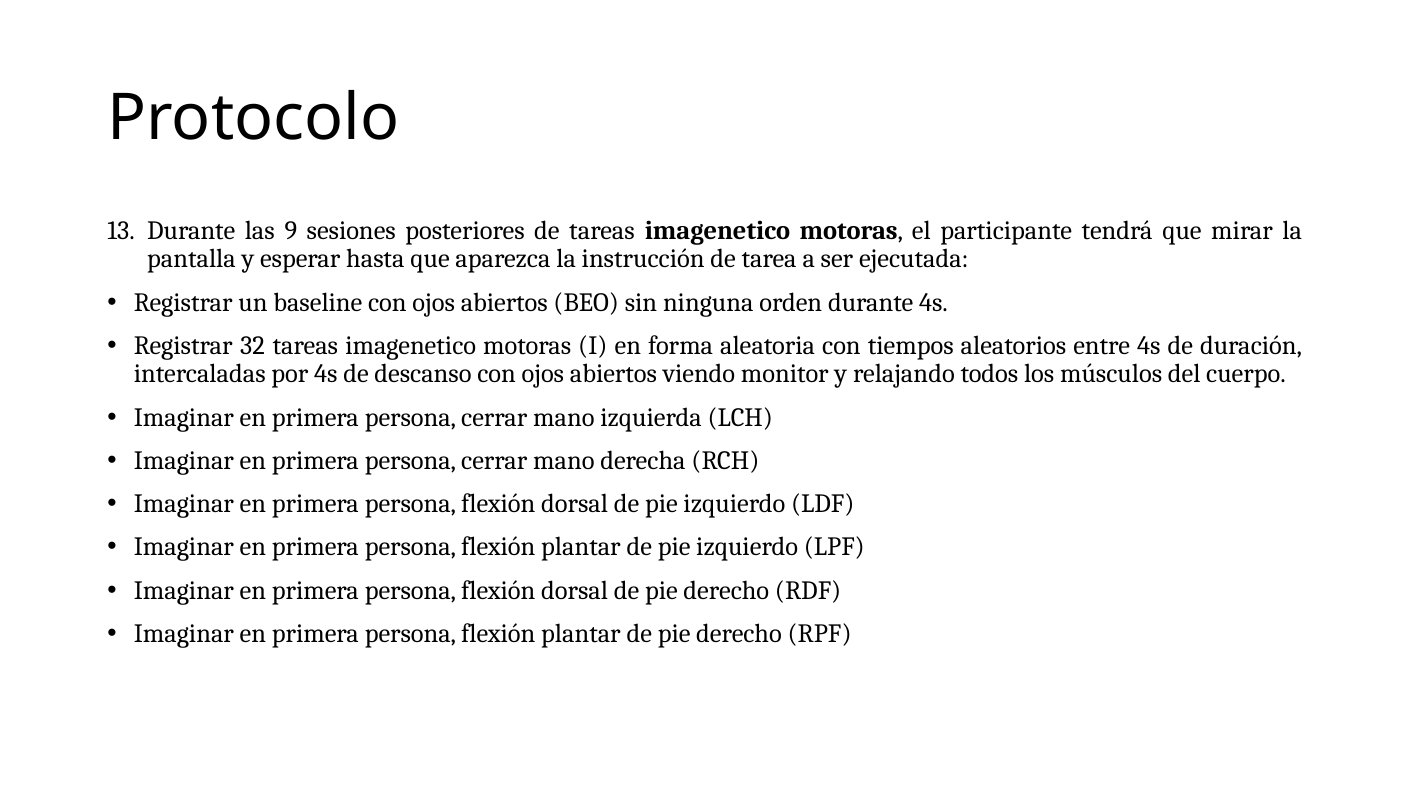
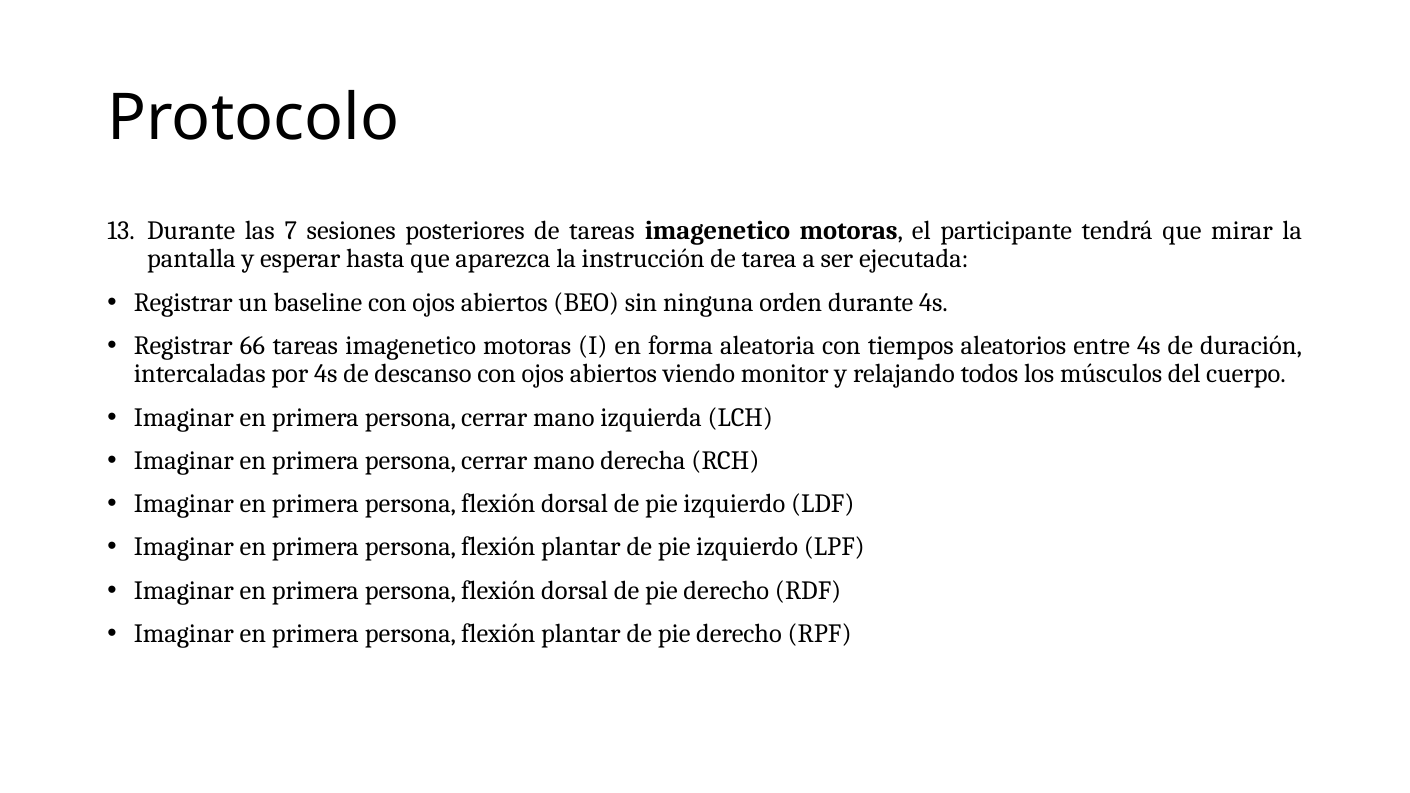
9: 9 -> 7
32: 32 -> 66
